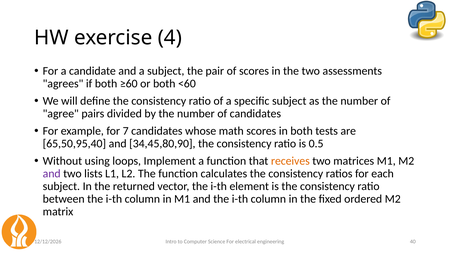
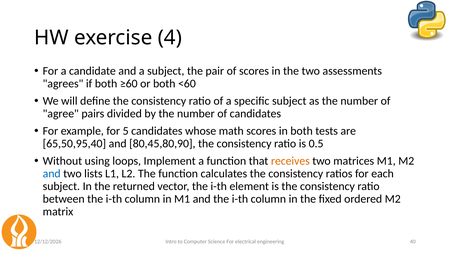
7: 7 -> 5
34,45,80,90: 34,45,80,90 -> 80,45,80,90
and at (52, 174) colour: purple -> blue
